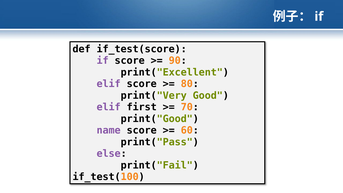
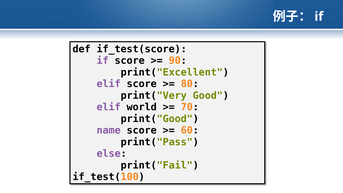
first: first -> world
